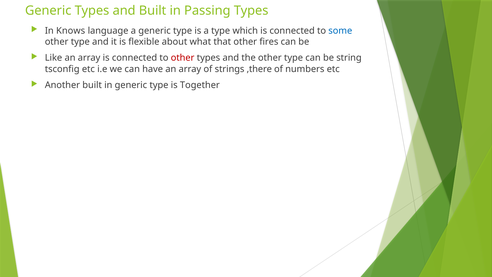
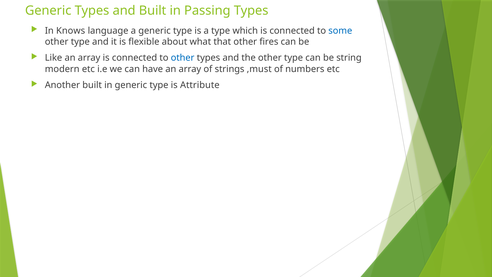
other at (183, 58) colour: red -> blue
tsconfig: tsconfig -> modern
,there: ,there -> ,must
Together: Together -> Attribute
